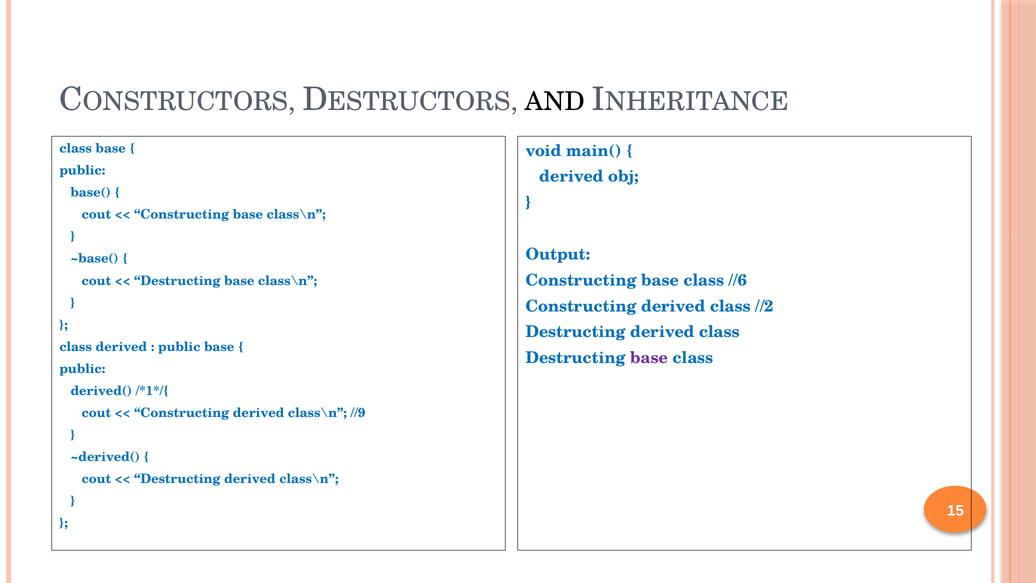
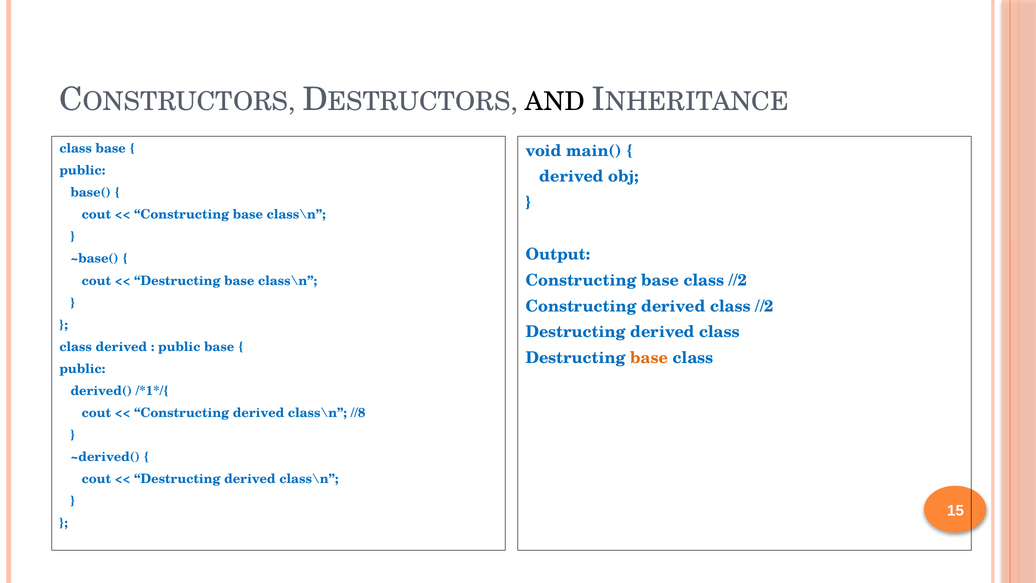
base class //6: //6 -> //2
base at (649, 358) colour: purple -> orange
//9: //9 -> //8
